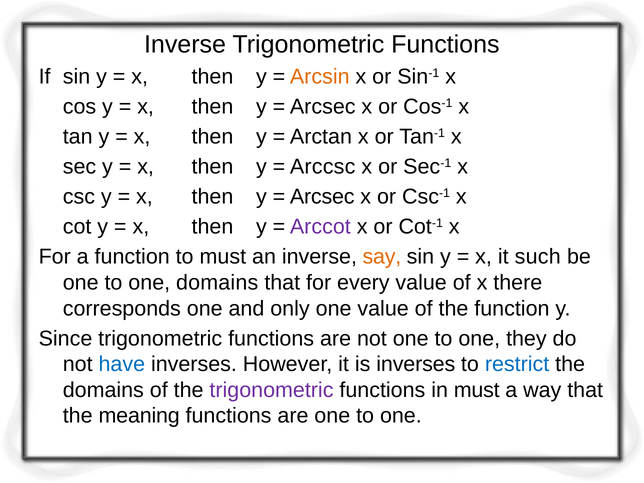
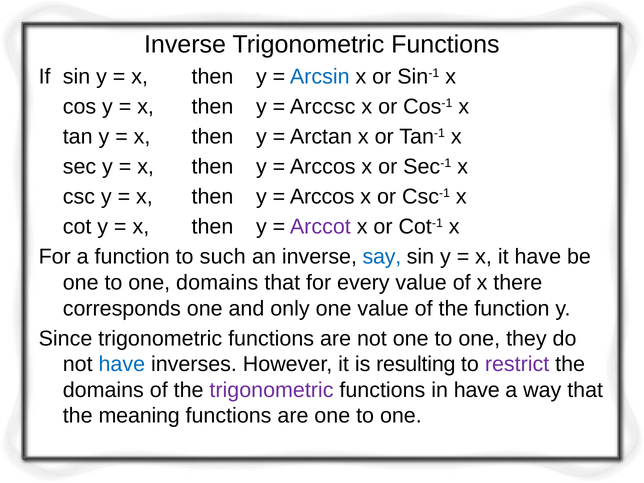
Arcsin colour: orange -> blue
Arcsec at (323, 107): Arcsec -> Arccsc
Arccsc at (323, 167): Arccsc -> Arccos
Arcsec at (322, 197): Arcsec -> Arccos
to must: must -> such
say colour: orange -> blue
it such: such -> have
is inverses: inverses -> resulting
restrict colour: blue -> purple
in must: must -> have
